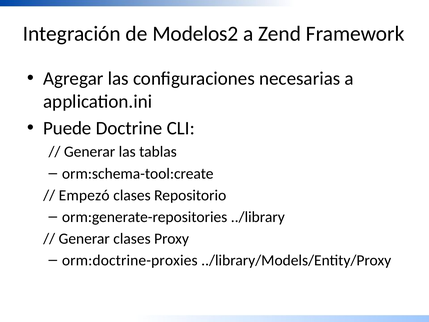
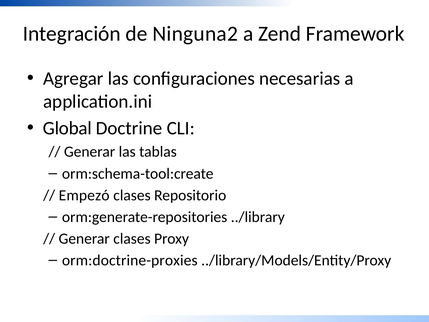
Modelos2: Modelos2 -> Ninguna2
Puede: Puede -> Global
